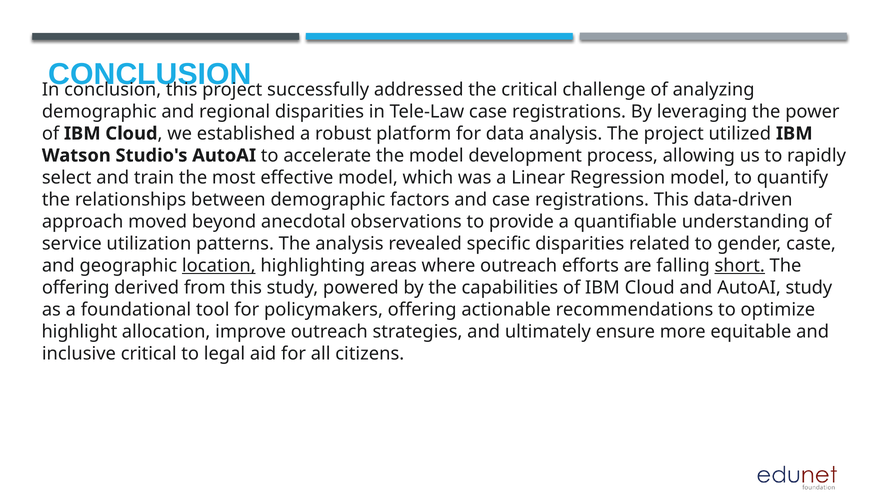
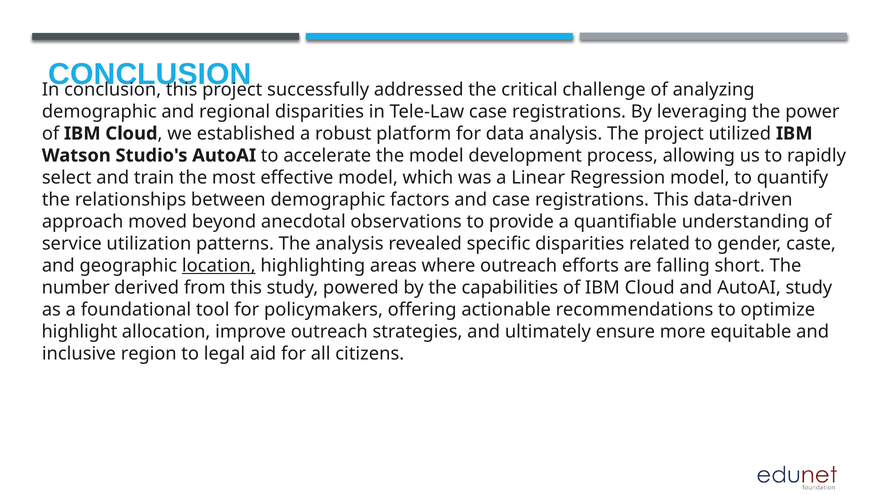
short underline: present -> none
offering at (76, 287): offering -> number
inclusive critical: critical -> region
